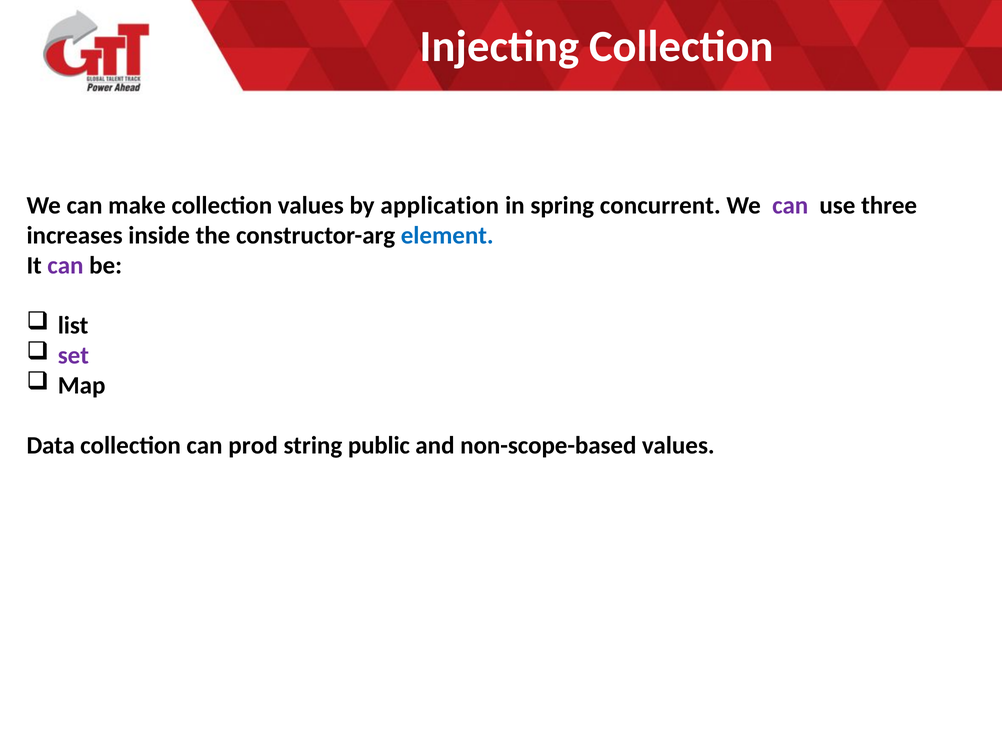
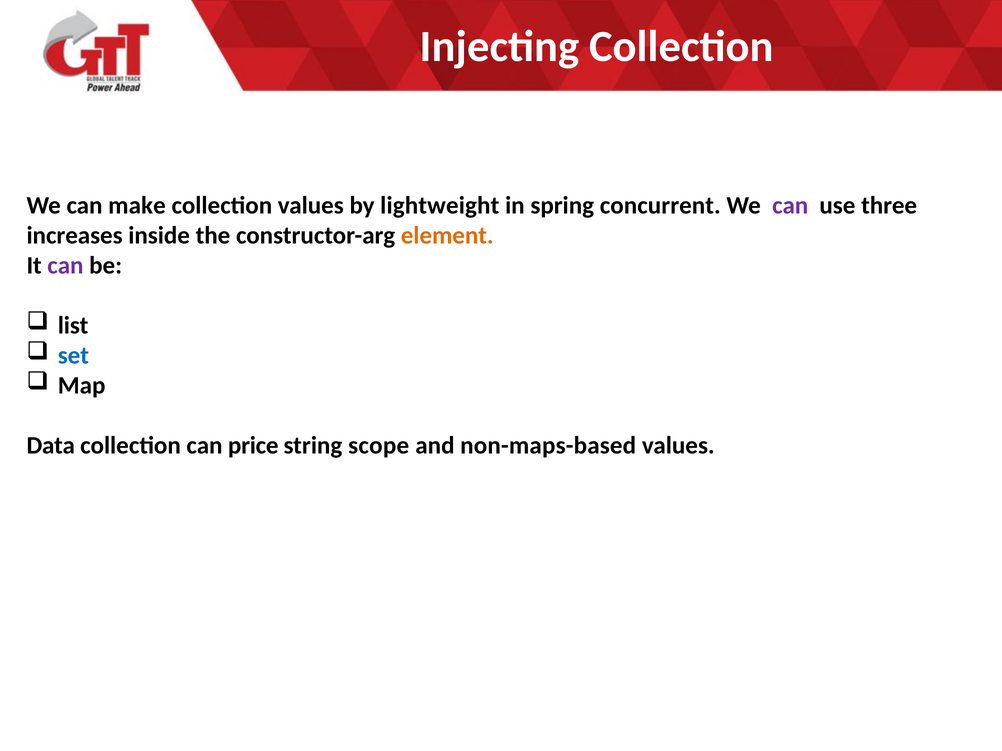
application: application -> lightweight
element colour: blue -> orange
set colour: purple -> blue
prod: prod -> price
public: public -> scope
non-scope-based: non-scope-based -> non-maps-based
